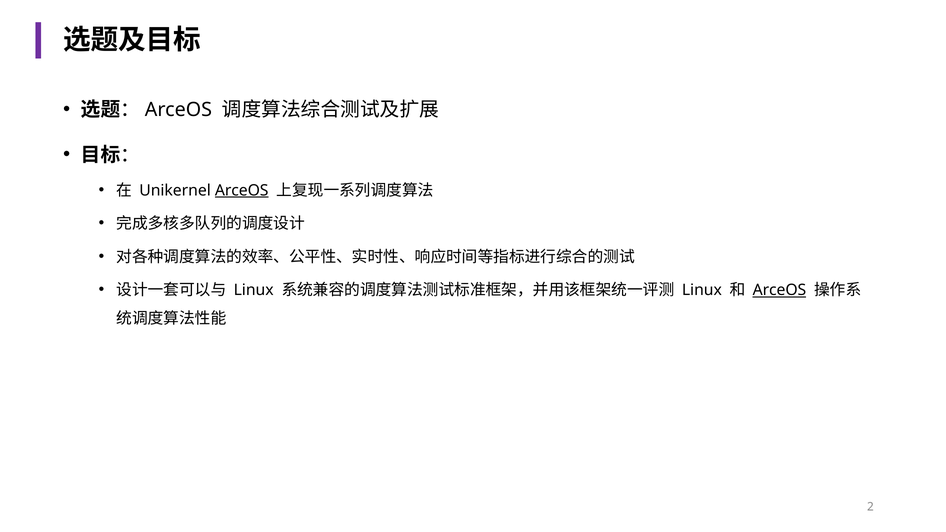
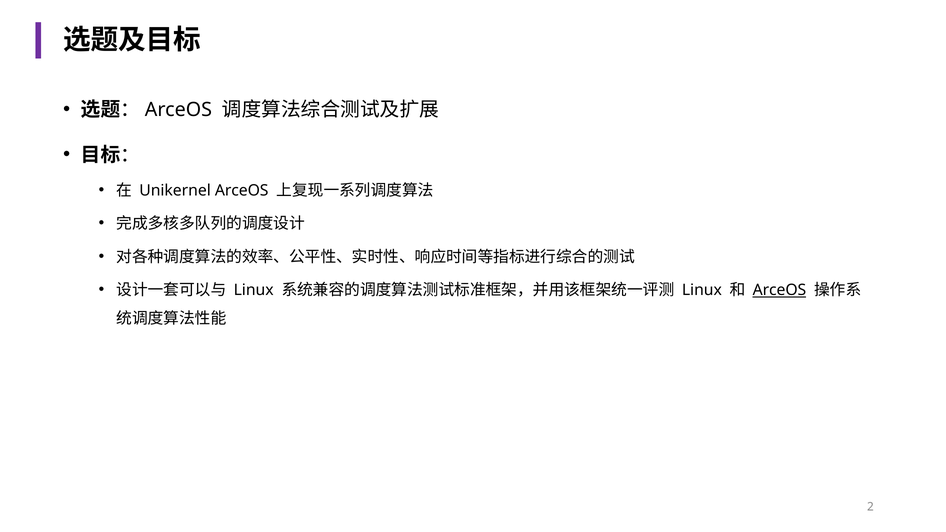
ArceOS at (242, 190) underline: present -> none
